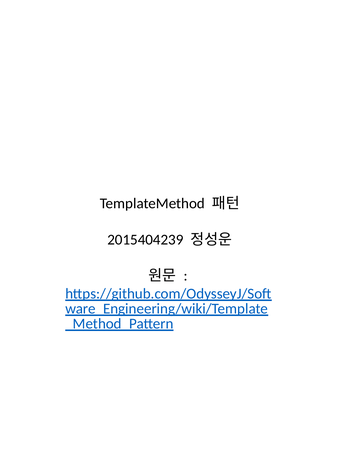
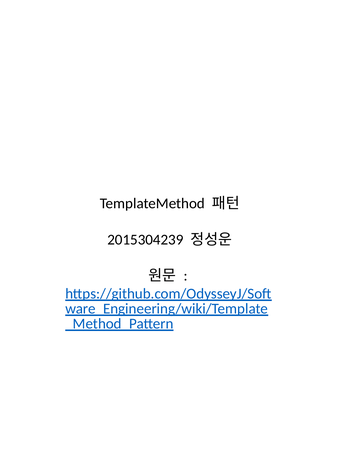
2015404239: 2015404239 -> 2015304239
